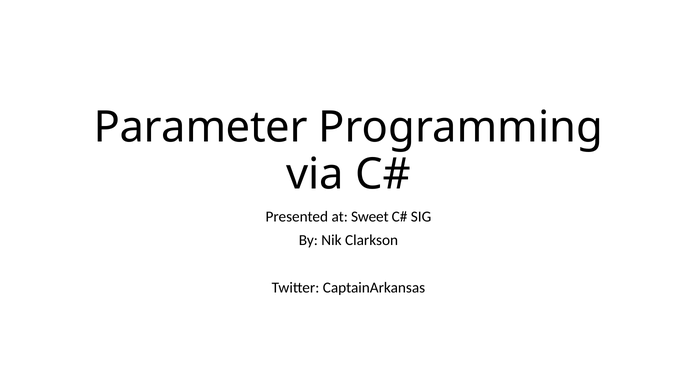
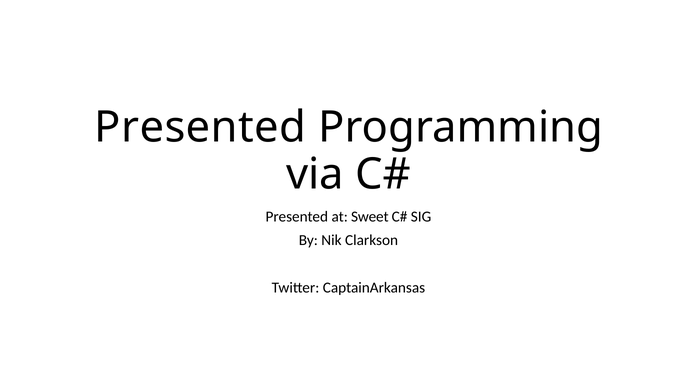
Parameter at (201, 127): Parameter -> Presented
